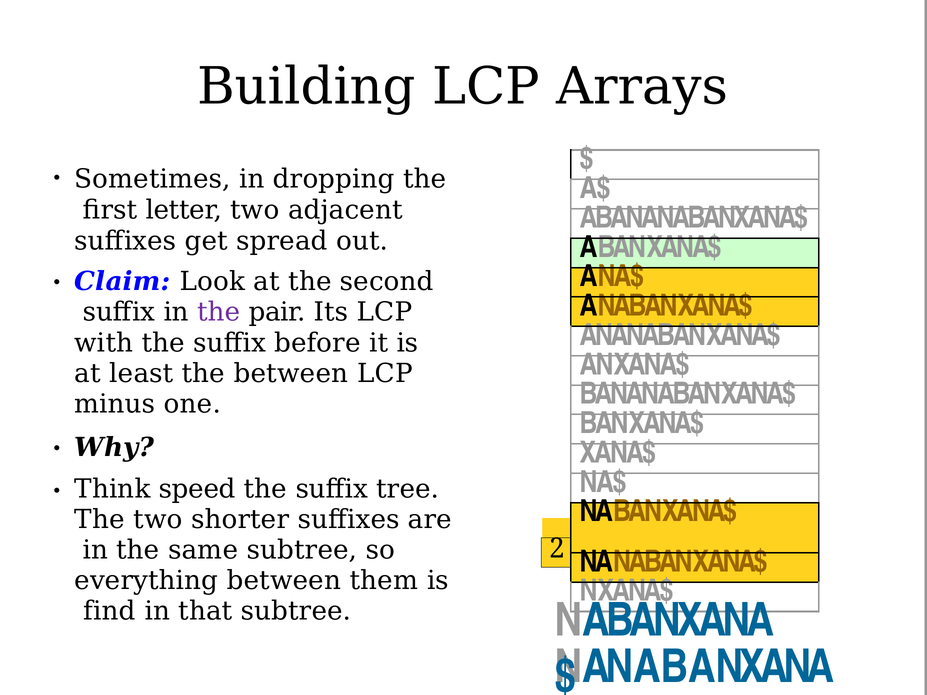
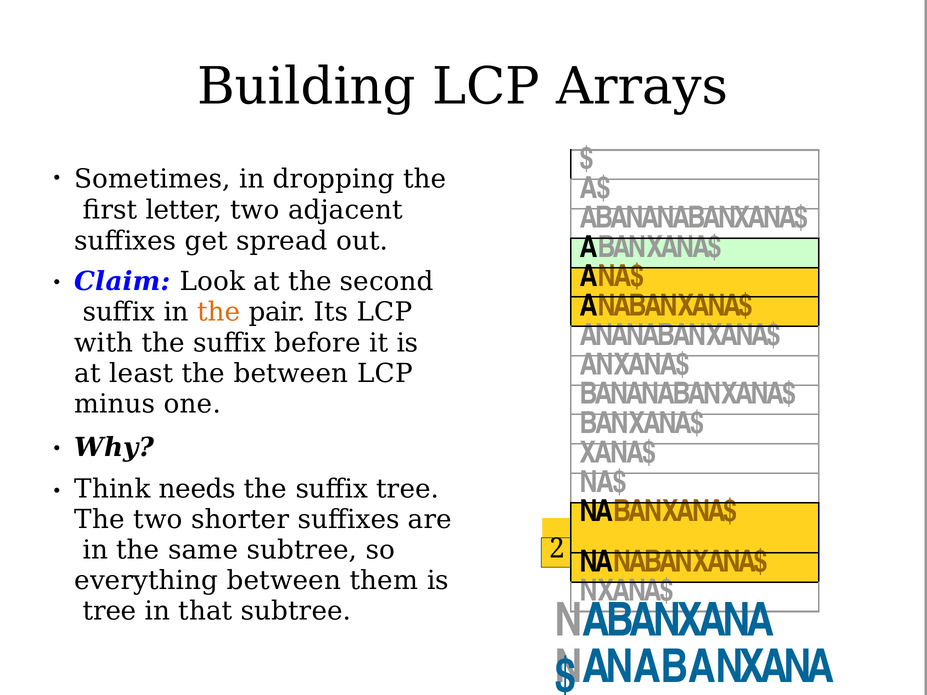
the at (219, 312) colour: purple -> orange
speed: speed -> needs
find at (109, 612): find -> tree
